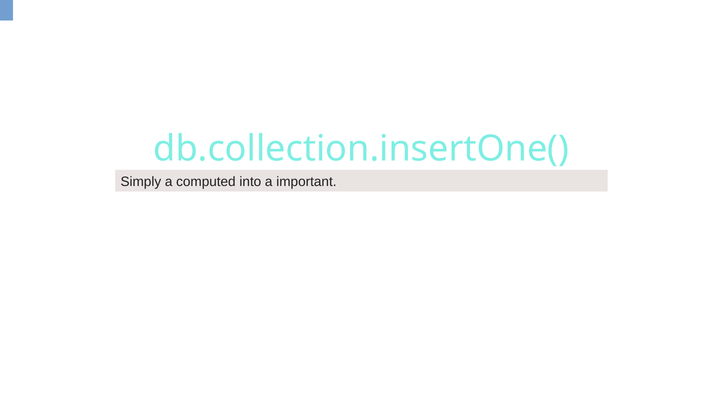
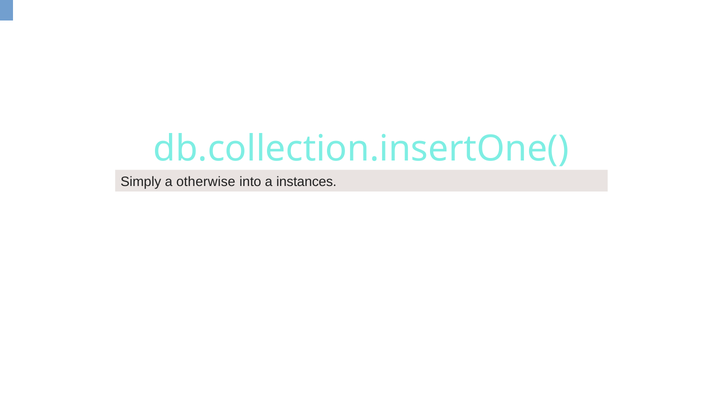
computed: computed -> otherwise
important: important -> instances
